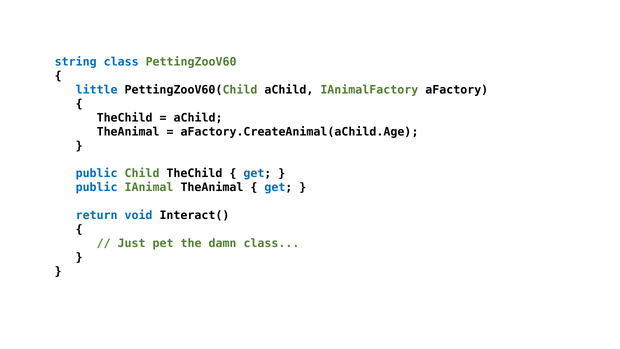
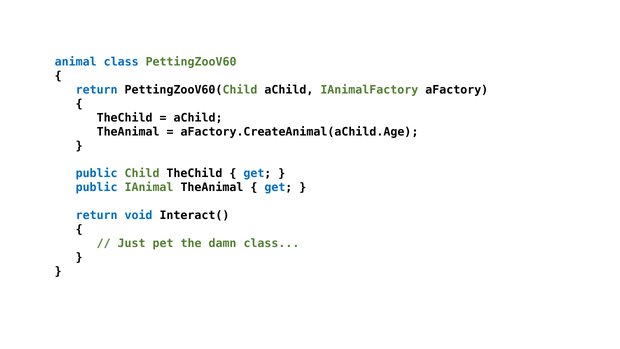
string: string -> animal
little at (97, 90): little -> return
